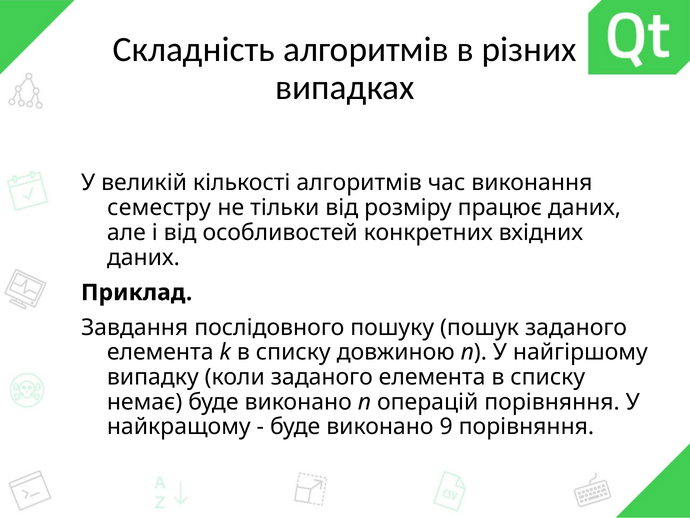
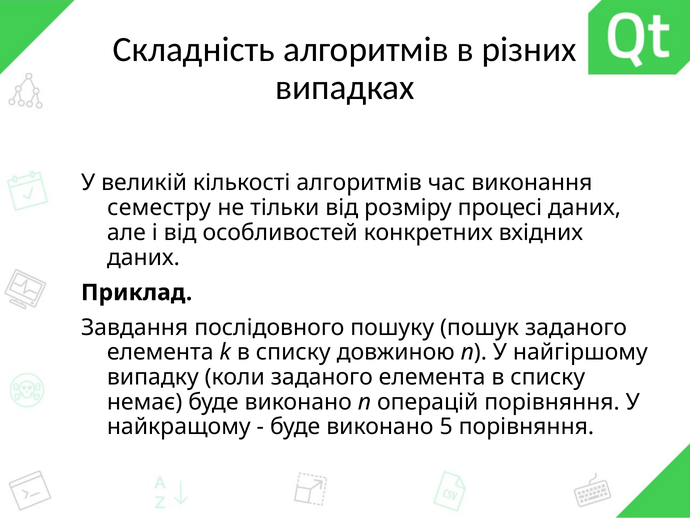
працює: працює -> процесі
9: 9 -> 5
